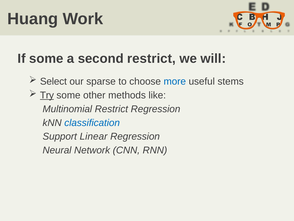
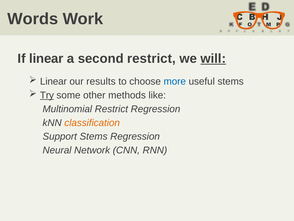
Huang: Huang -> Words
If some: some -> linear
will underline: none -> present
Select at (53, 81): Select -> Linear
sparse: sparse -> results
classification colour: blue -> orange
Support Linear: Linear -> Stems
